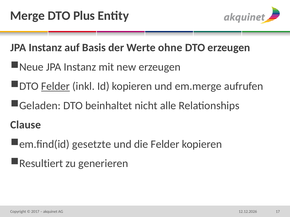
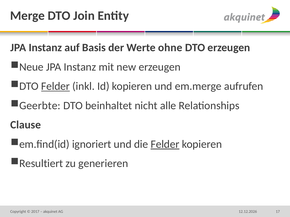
Plus: Plus -> Join
Geladen: Geladen -> Geerbte
gesetzte: gesetzte -> ignoriert
Felder at (165, 144) underline: none -> present
